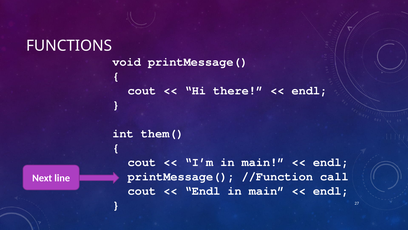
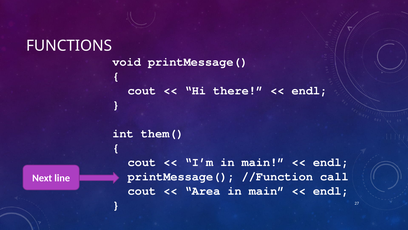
Endl at (202, 191): Endl -> Area
